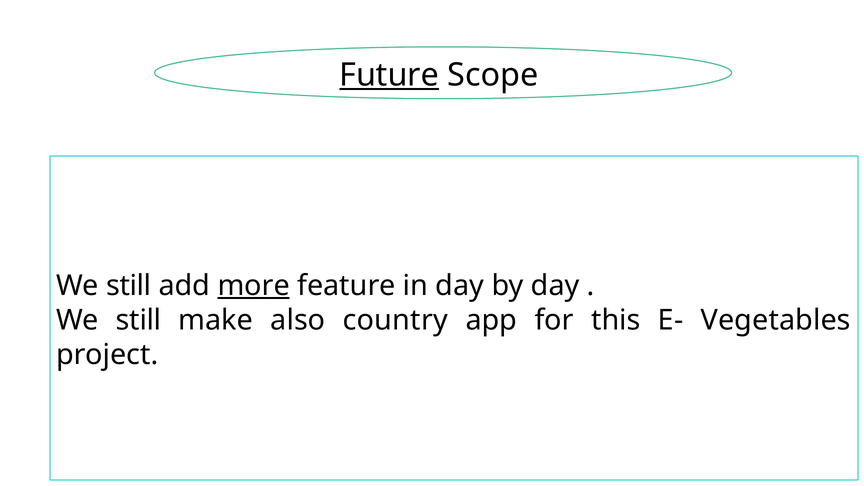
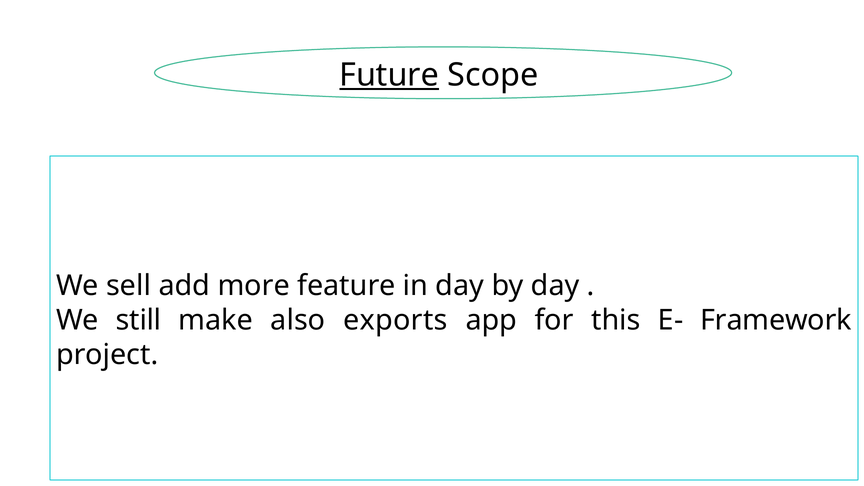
still at (129, 286): still -> sell
more underline: present -> none
country: country -> exports
Vegetables: Vegetables -> Framework
